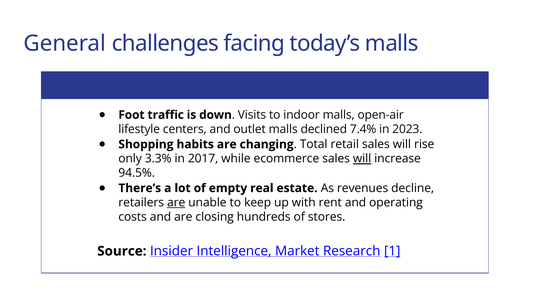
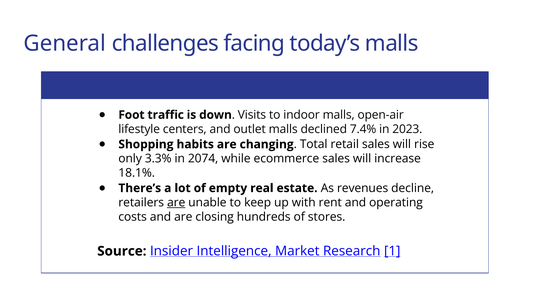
2017: 2017 -> 2074
will at (362, 158) underline: present -> none
94.5%: 94.5% -> 18.1%
